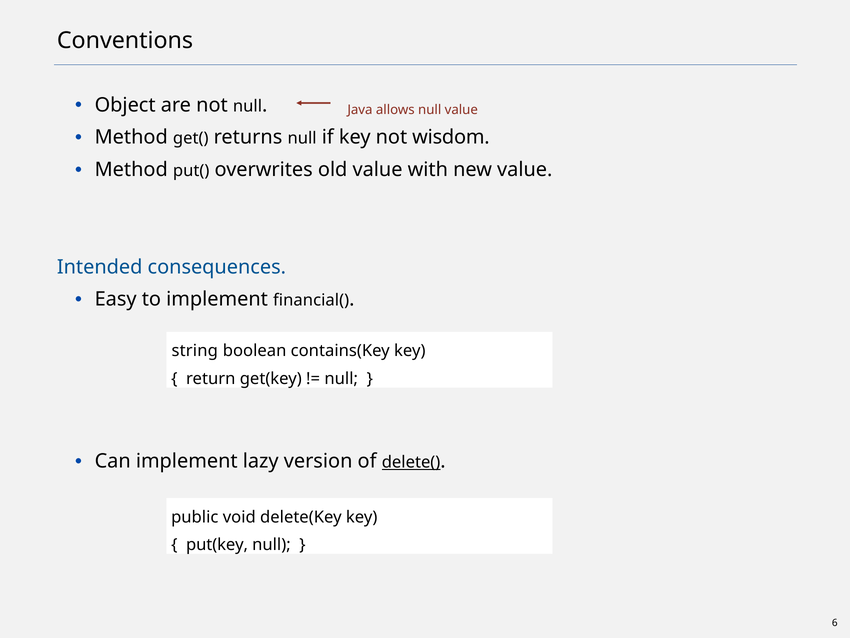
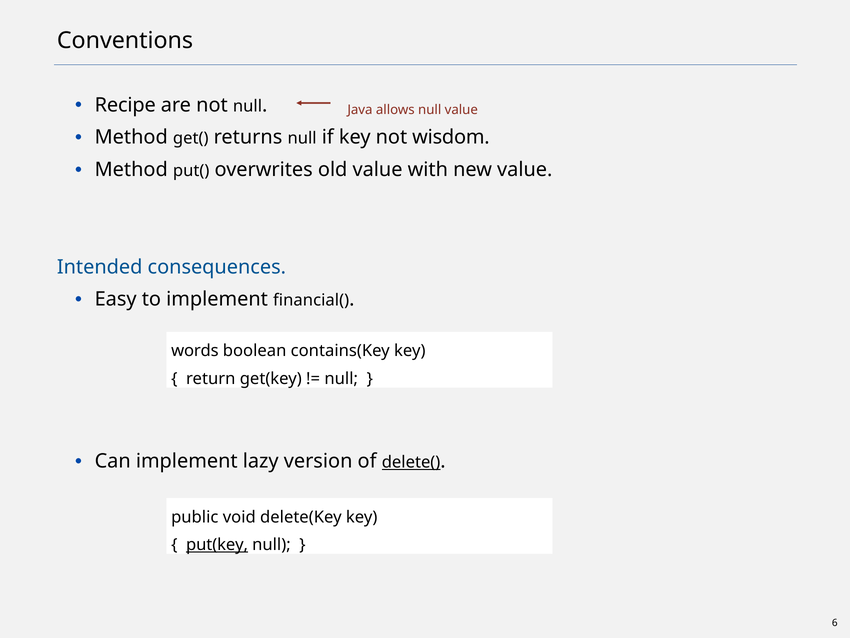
Object: Object -> Recipe
string: string -> words
put(key underline: none -> present
